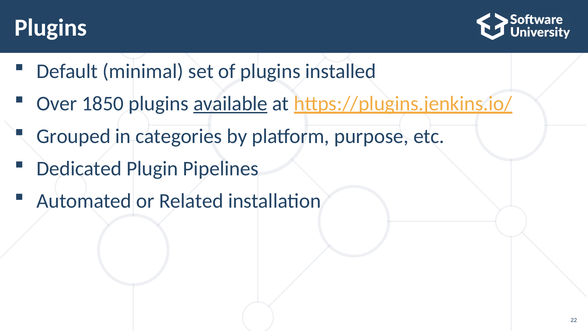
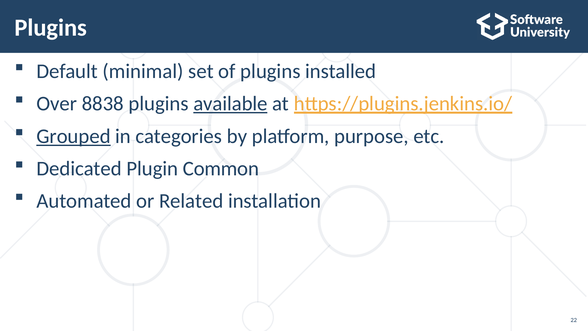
1850: 1850 -> 8838
Grouped underline: none -> present
Pipelines: Pipelines -> Common
